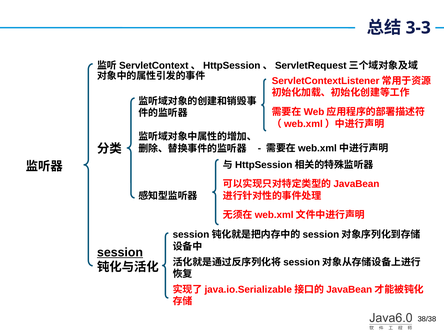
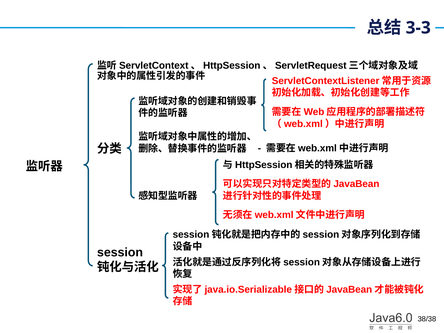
session underline: present -> none
